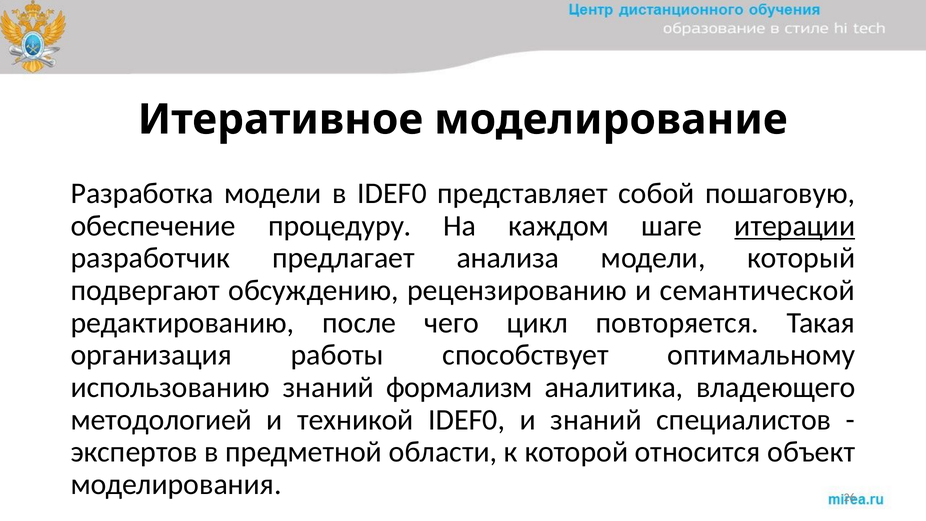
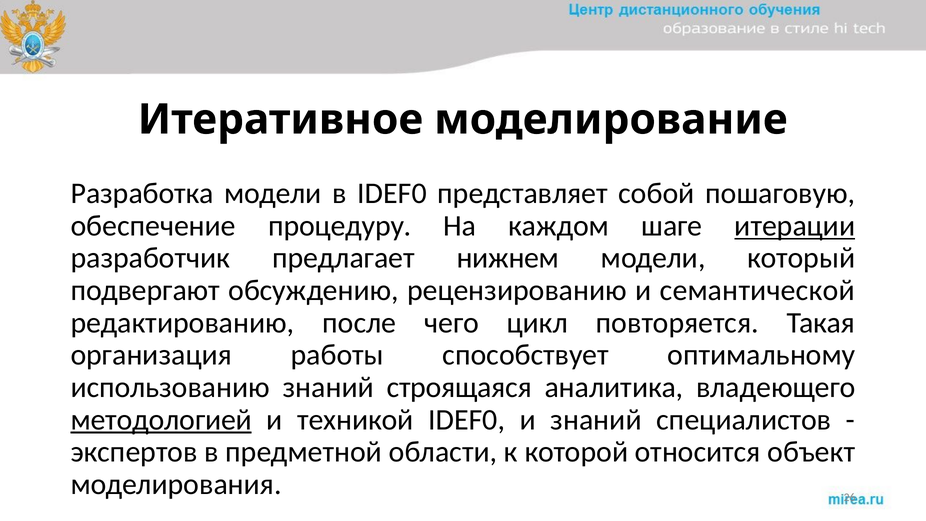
анализа: анализа -> нижнем
формализм: формализм -> строящаяся
методологией underline: none -> present
